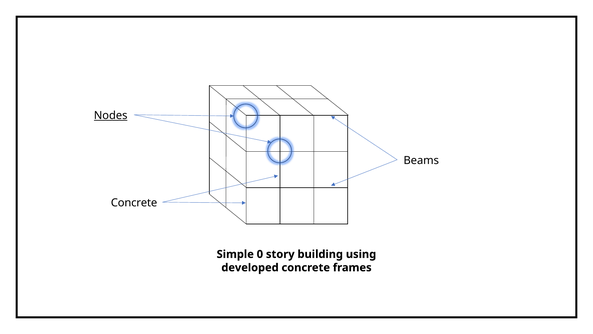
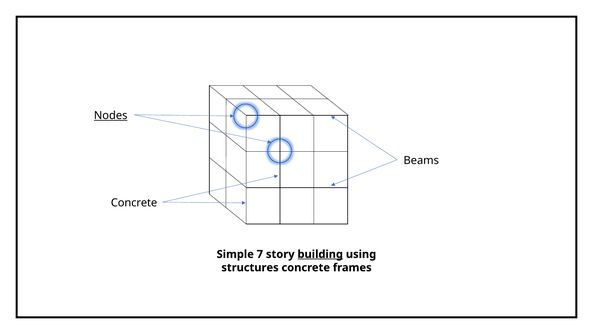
0: 0 -> 7
building underline: none -> present
developed: developed -> structures
